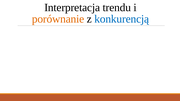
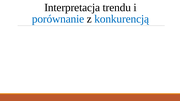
porównanie colour: orange -> blue
